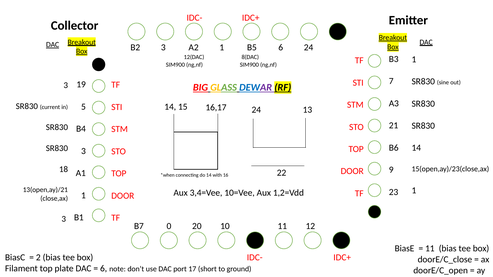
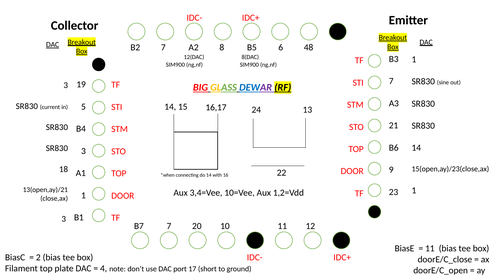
B2 3: 3 -> 7
A2 1: 1 -> 8
6 24: 24 -> 48
B7 0: 0 -> 7
6 at (104, 269): 6 -> 4
